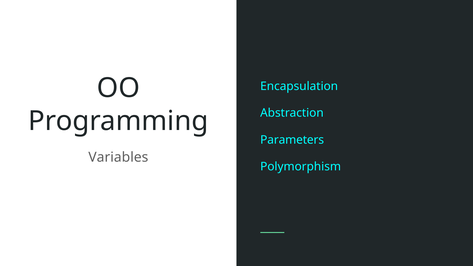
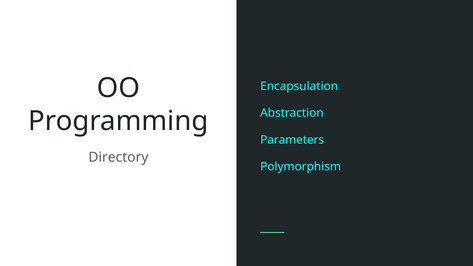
Variables: Variables -> Directory
